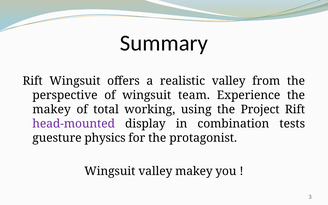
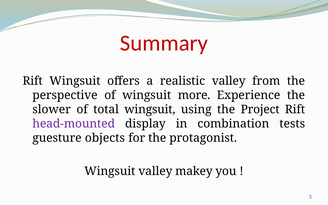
Summary colour: black -> red
team: team -> more
makey at (52, 110): makey -> slower
total working: working -> wingsuit
physics: physics -> objects
